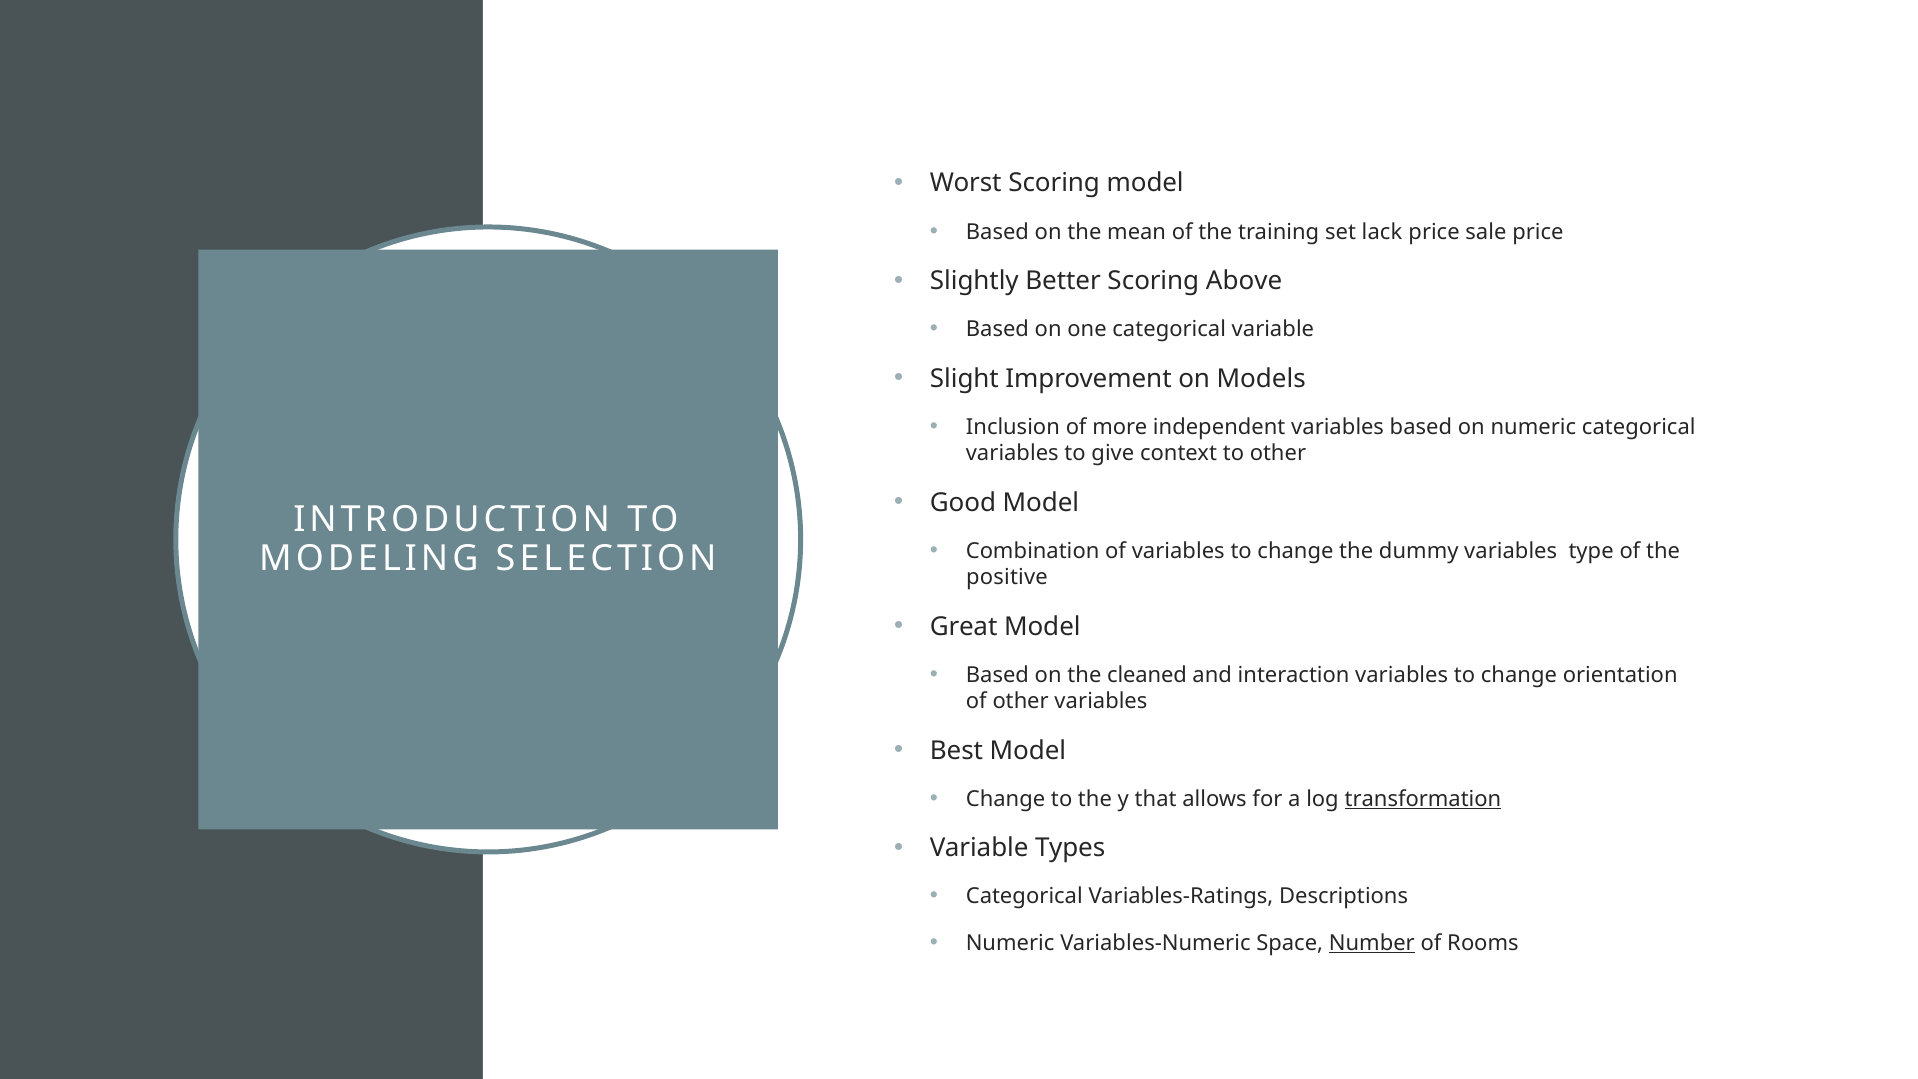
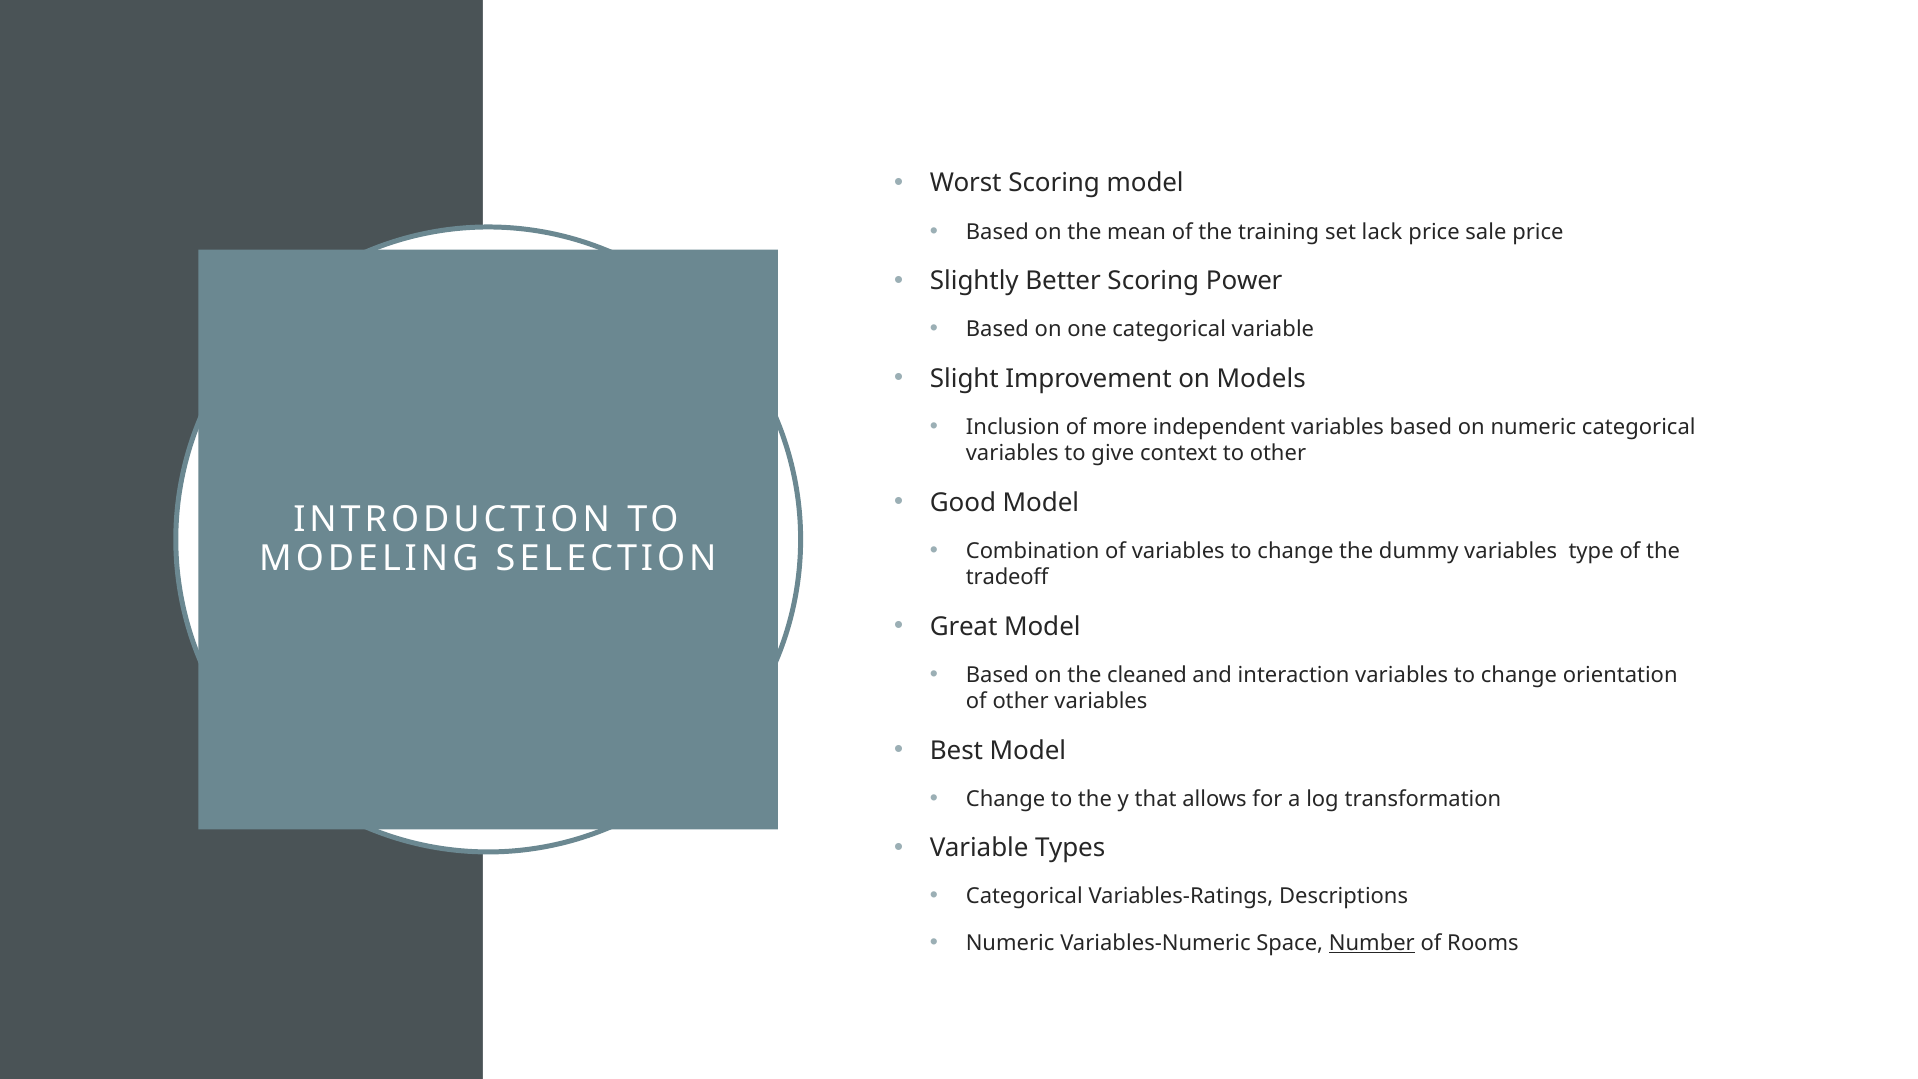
Above: Above -> Power
positive: positive -> tradeoff
transformation underline: present -> none
